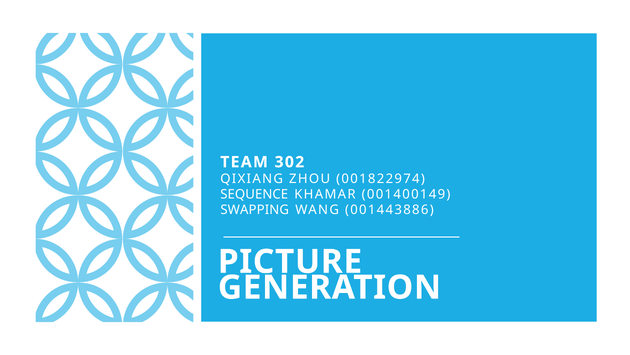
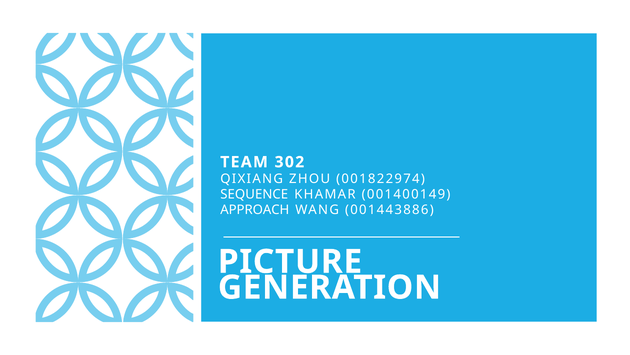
SWAPPING: SWAPPING -> APPROACH
